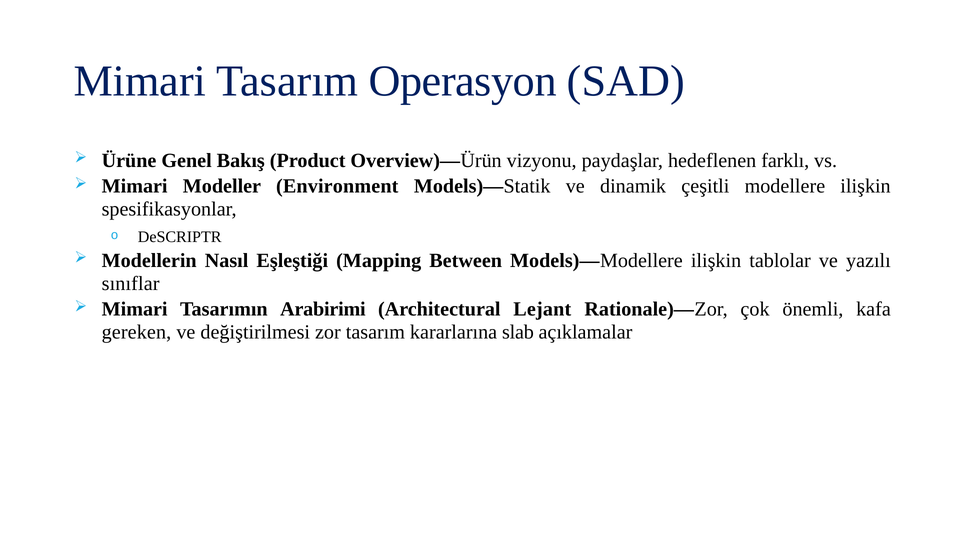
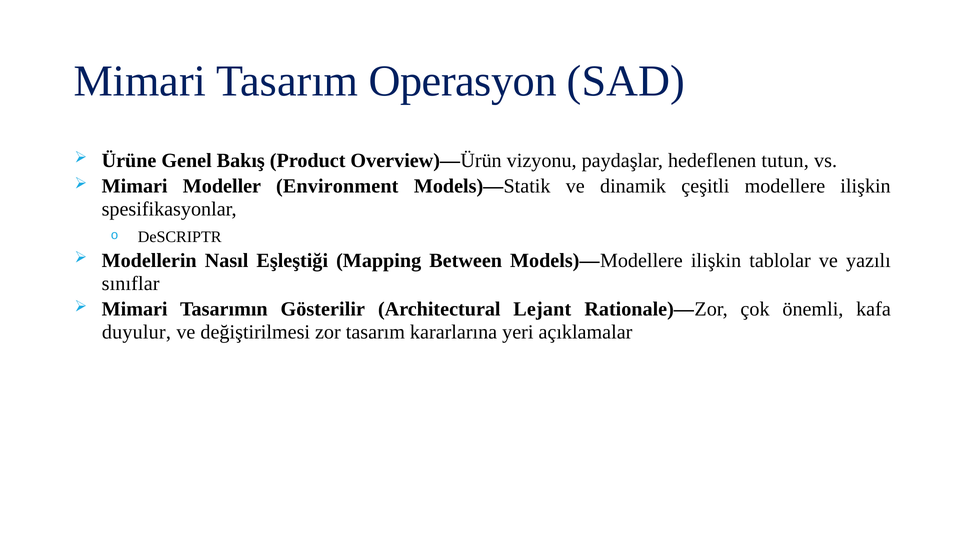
farklı: farklı -> tutun
Arabirimi: Arabirimi -> Gösterilir
gereken: gereken -> duyulur
slab: slab -> yeri
